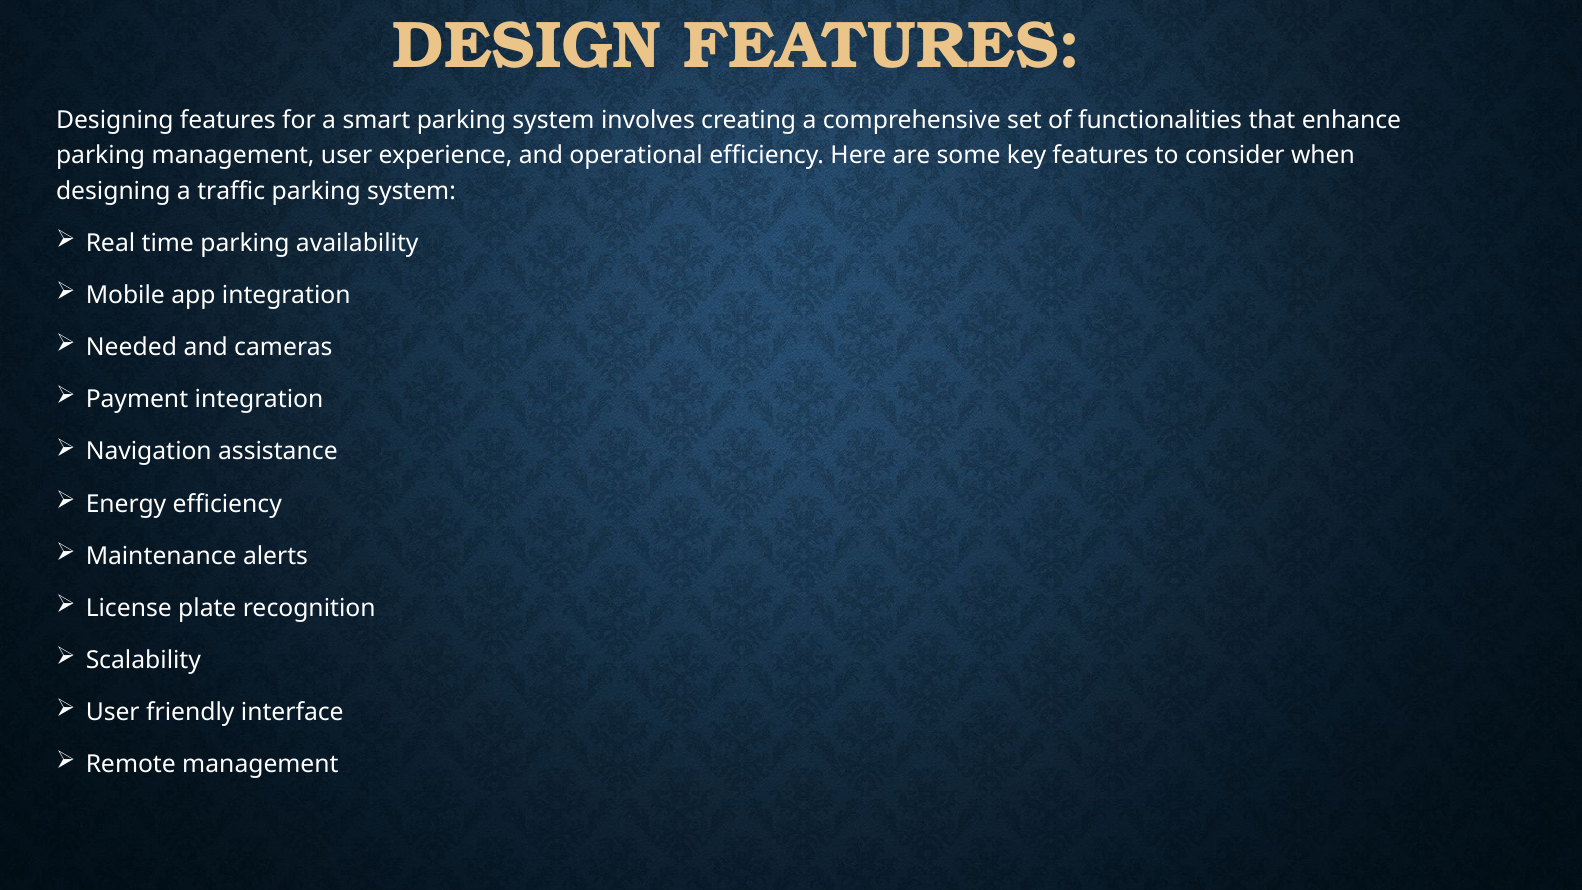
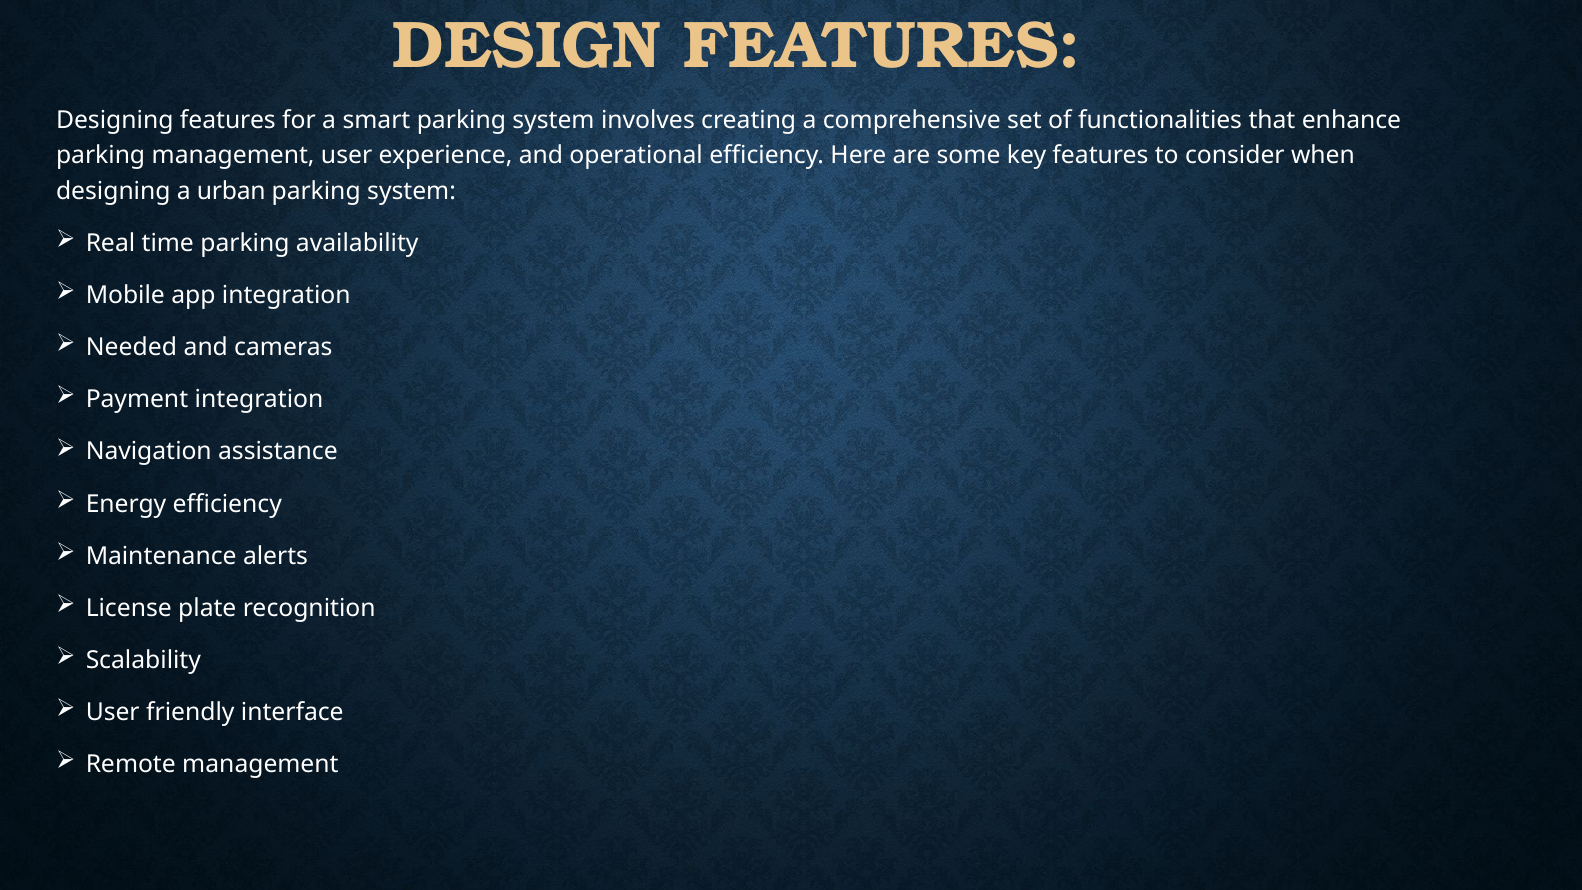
traffic: traffic -> urban
